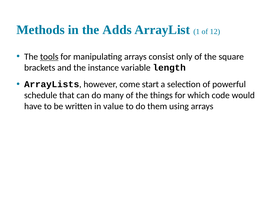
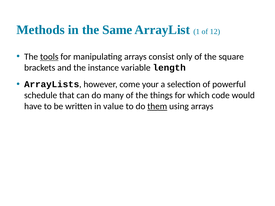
Adds: Adds -> Same
start: start -> your
them underline: none -> present
